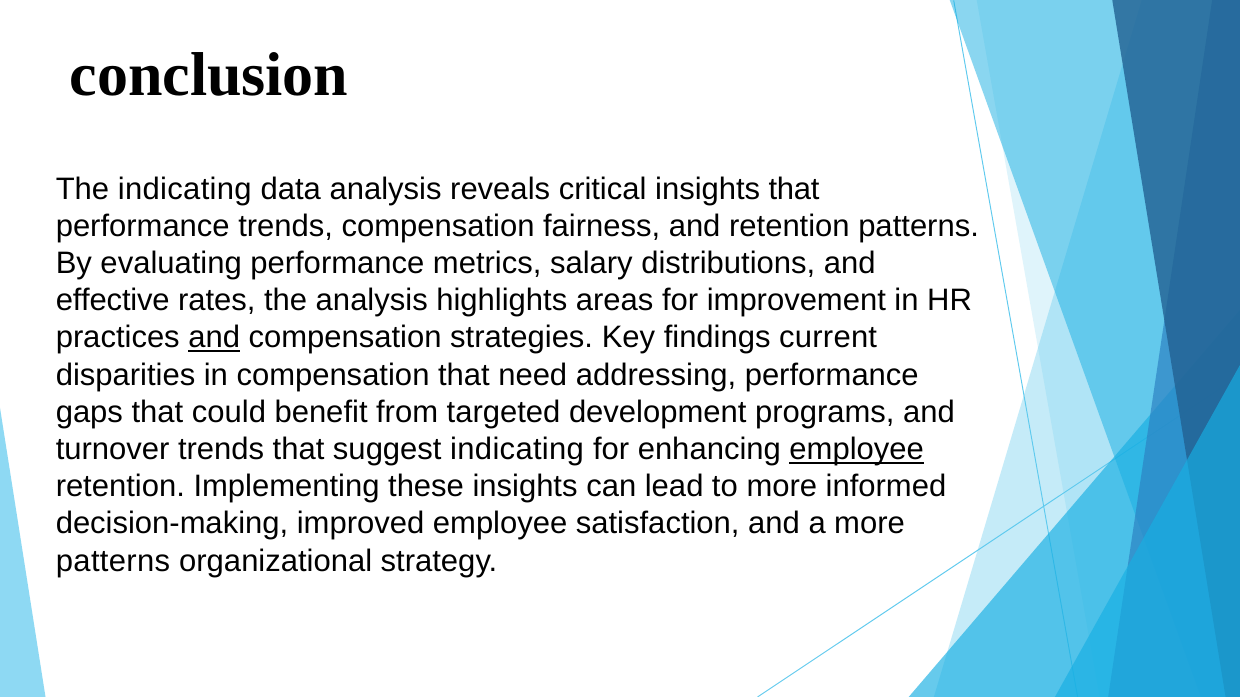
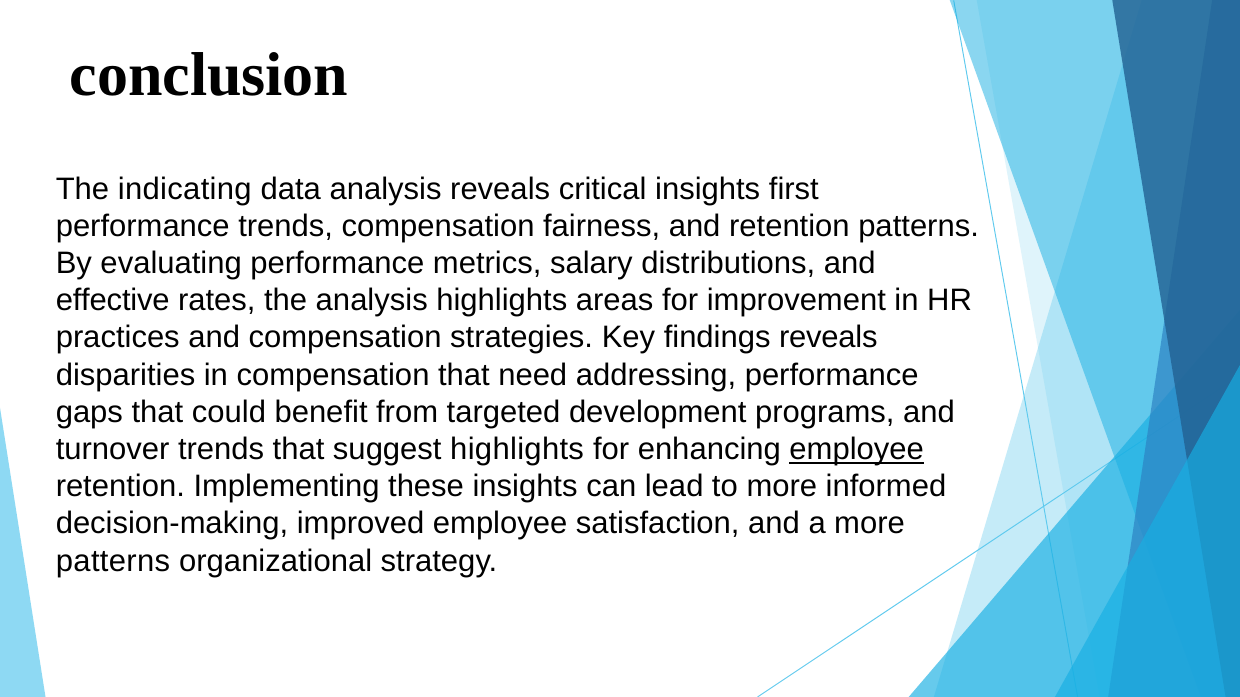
insights that: that -> first
and at (214, 338) underline: present -> none
findings current: current -> reveals
suggest indicating: indicating -> highlights
